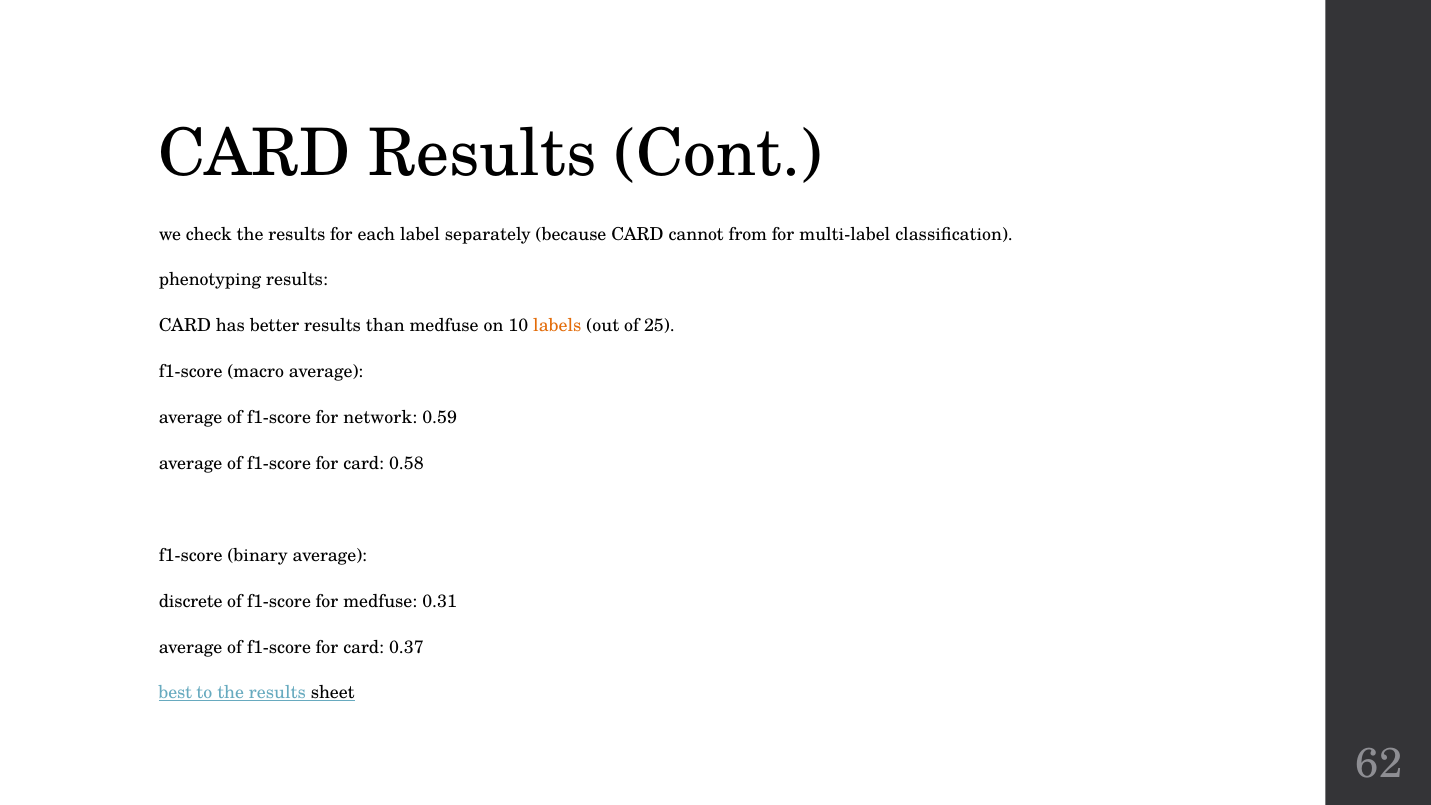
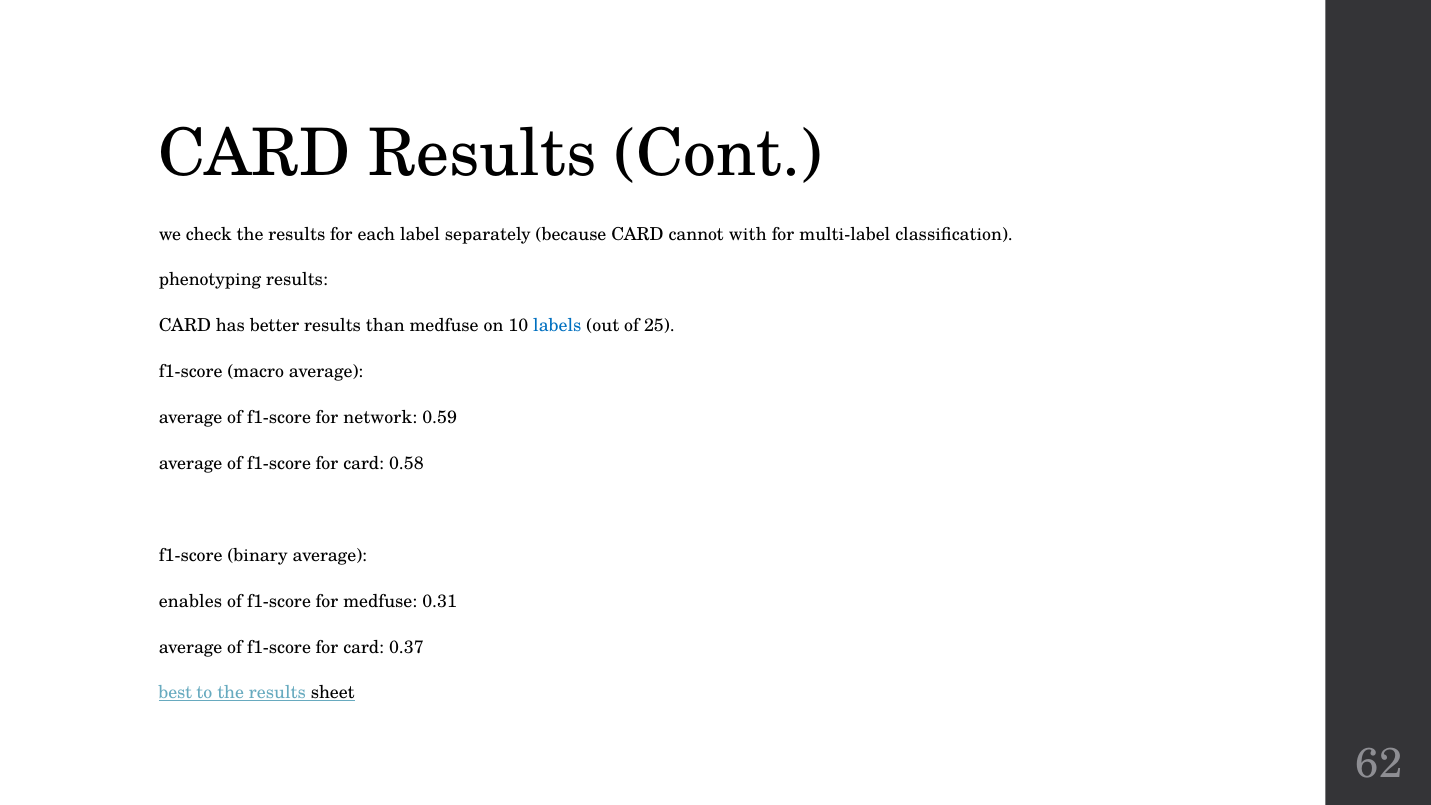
from: from -> with
labels colour: orange -> blue
discrete: discrete -> enables
